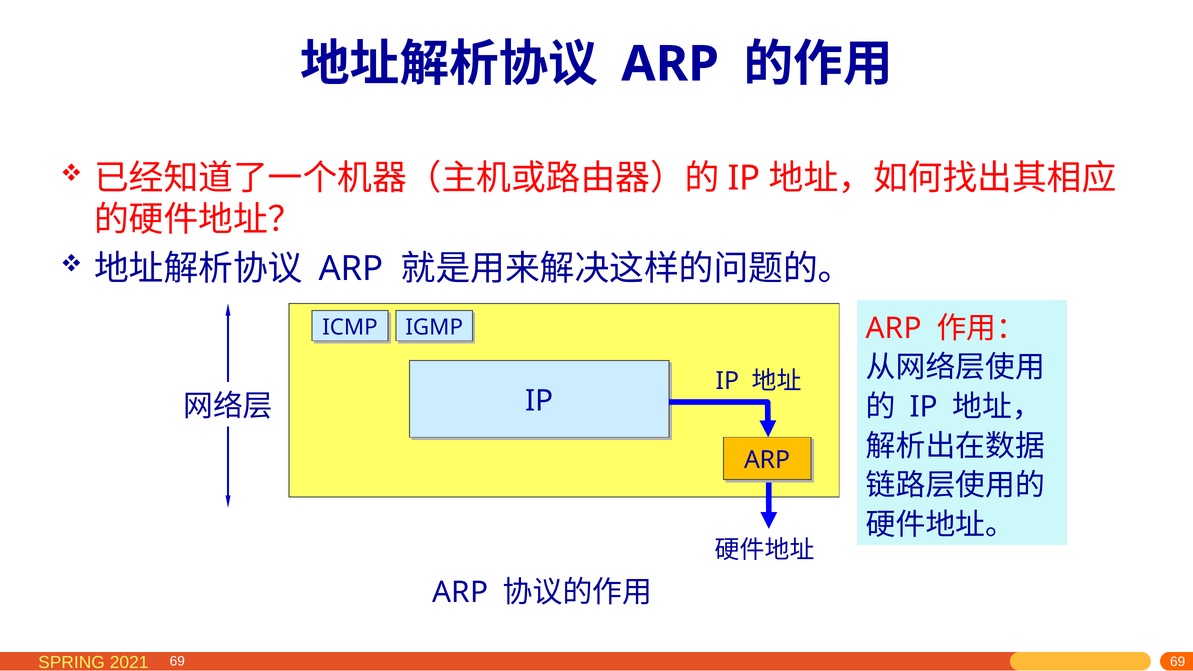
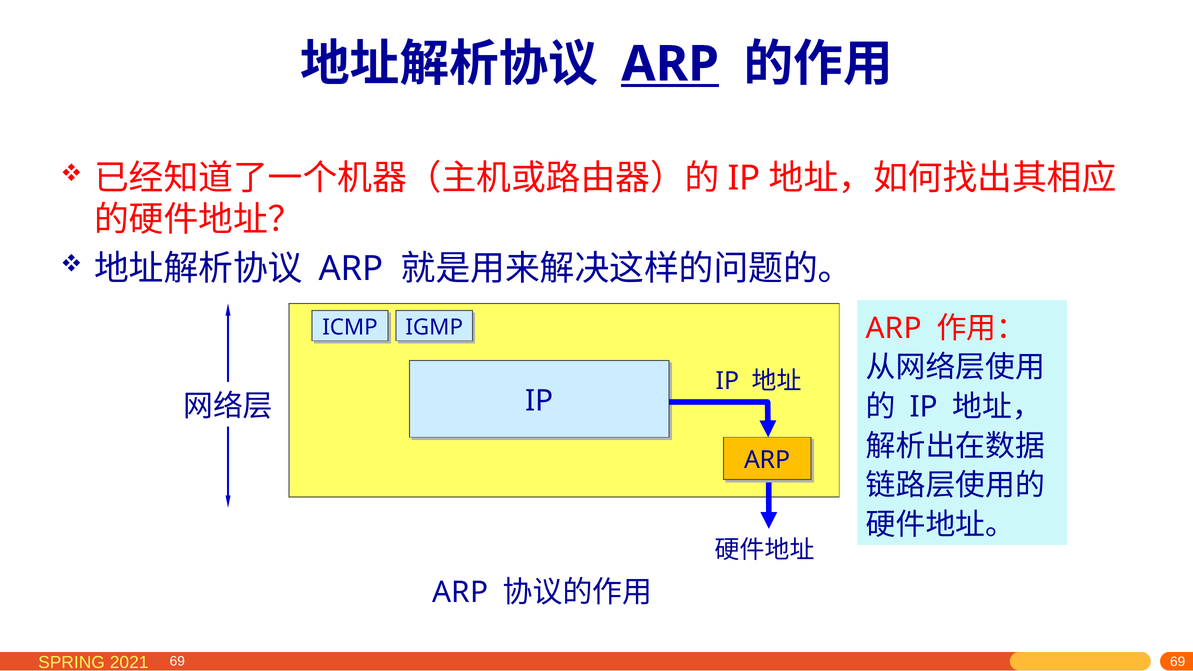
ARP at (670, 64) underline: none -> present
